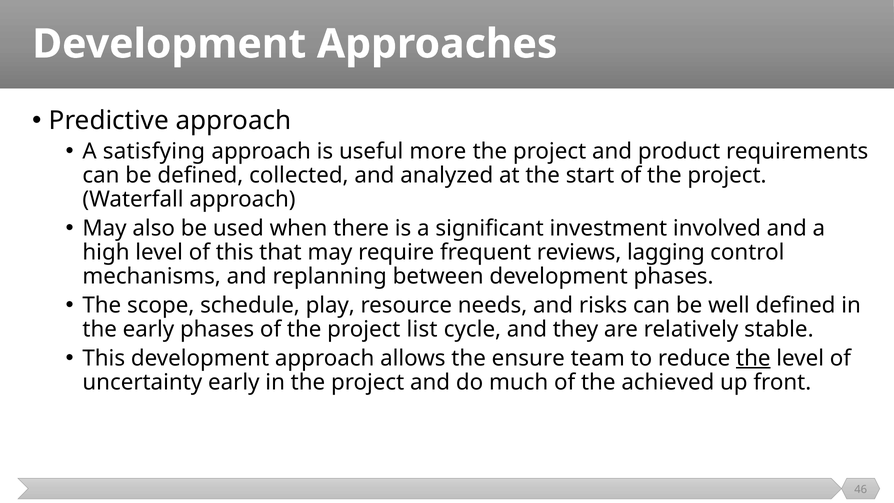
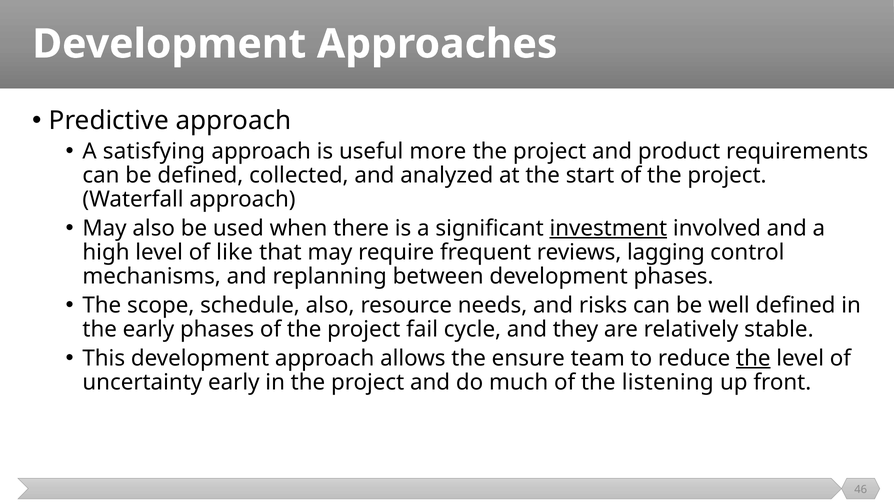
investment underline: none -> present
of this: this -> like
schedule play: play -> also
list: list -> fail
achieved: achieved -> listening
